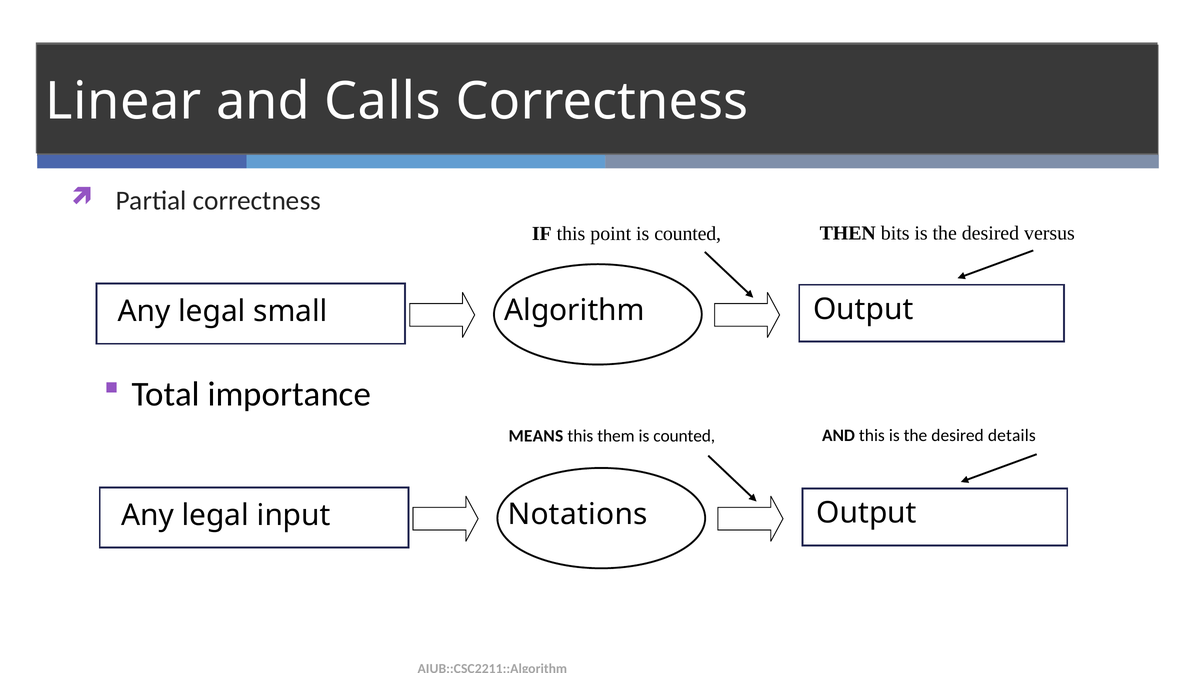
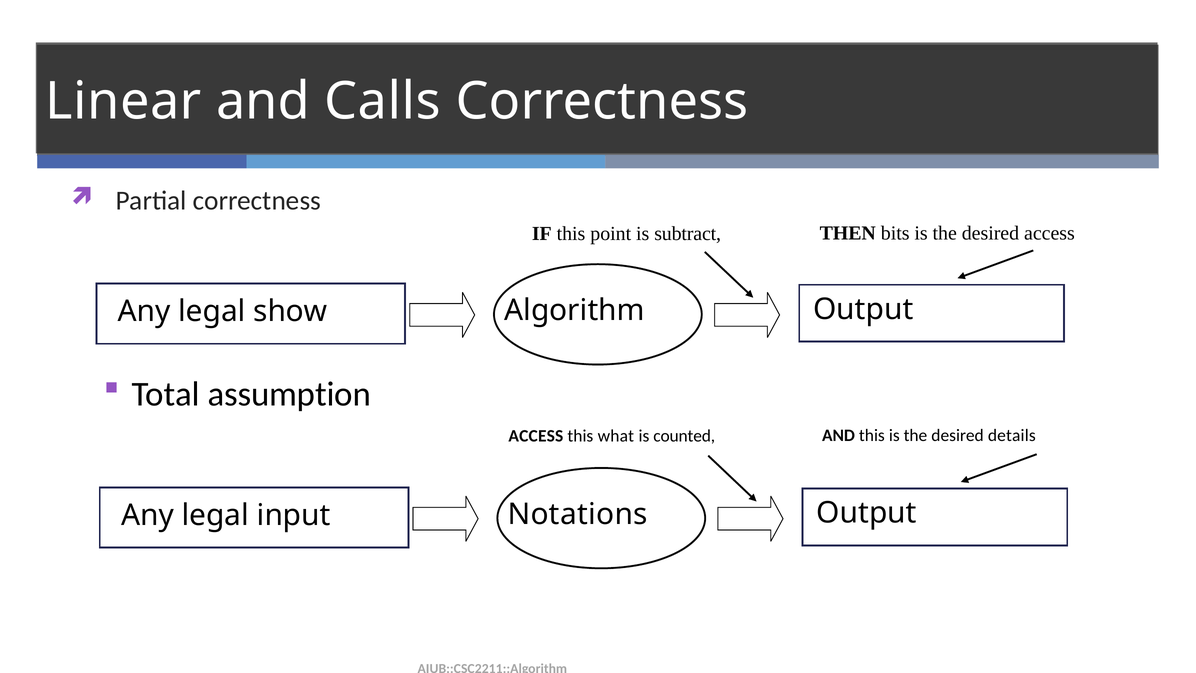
point is counted: counted -> subtract
desired versus: versus -> access
small: small -> show
importance: importance -> assumption
MEANS at (536, 436): MEANS -> ACCESS
them: them -> what
